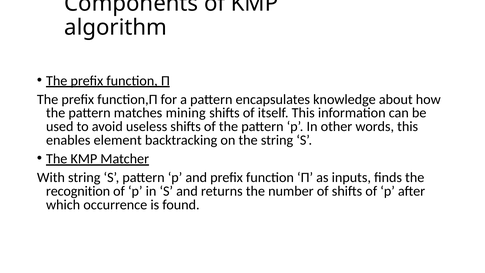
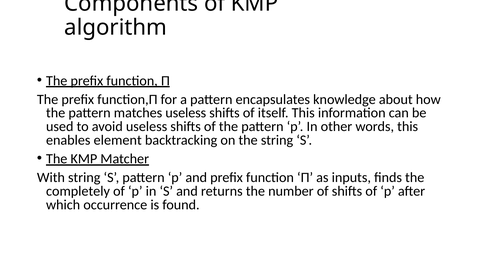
matches mining: mining -> useless
recognition: recognition -> completely
